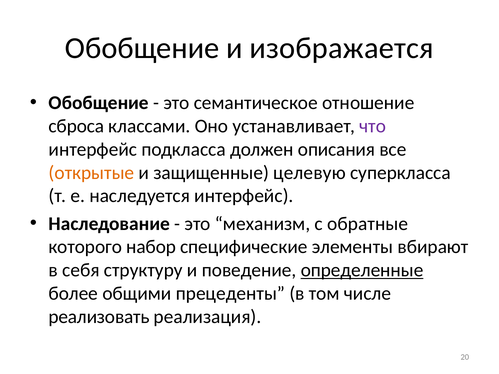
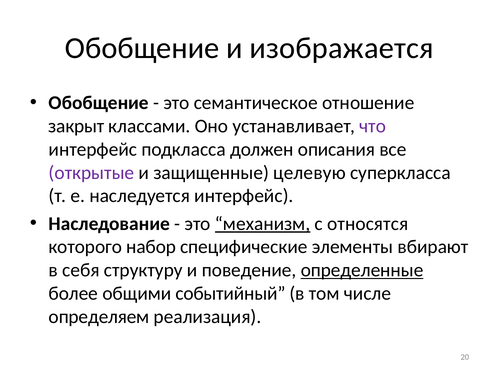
сброса: сброса -> закрыт
открытые colour: orange -> purple
механизм underline: none -> present
обратные: обратные -> относятся
прецеденты: прецеденты -> событийный
реализовать: реализовать -> определяем
